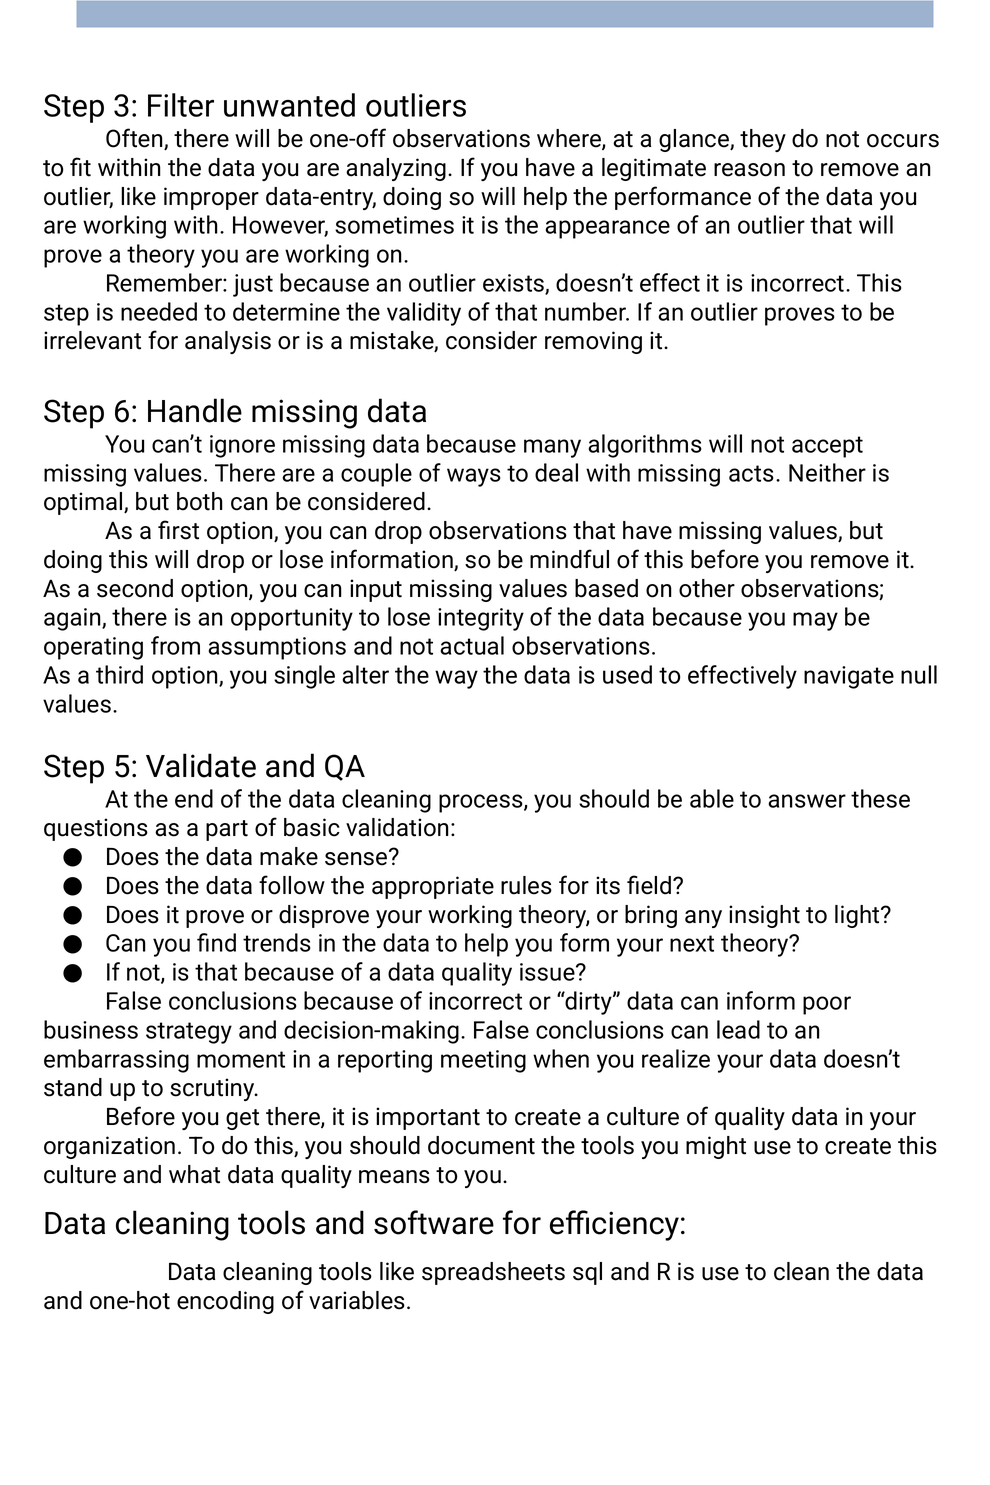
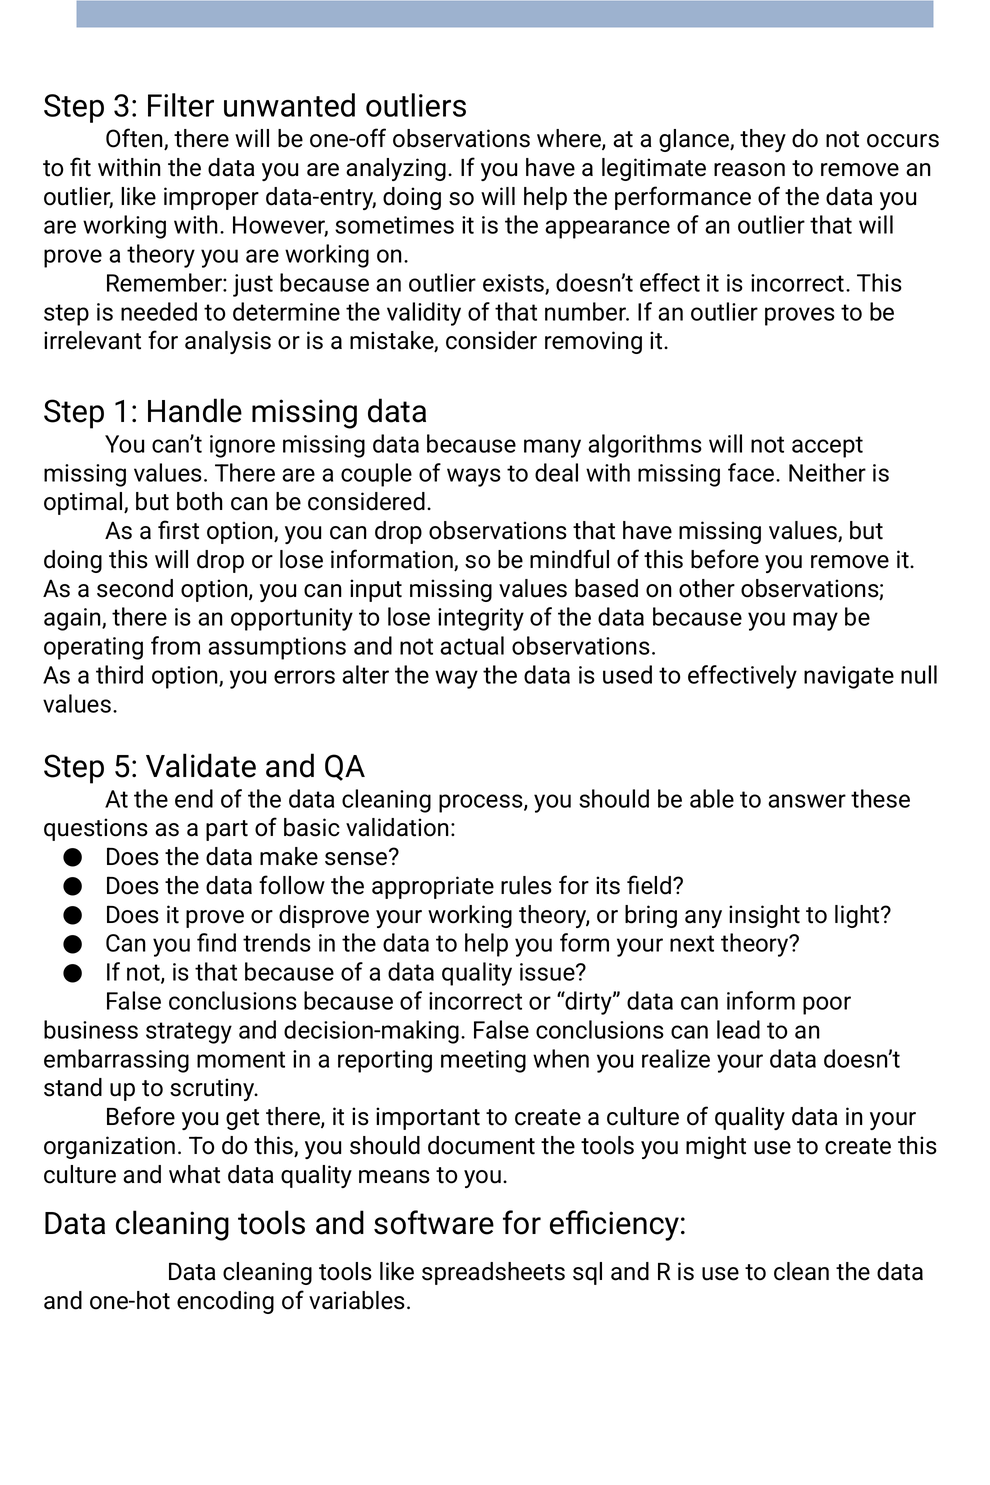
6: 6 -> 1
acts: acts -> face
single: single -> errors
